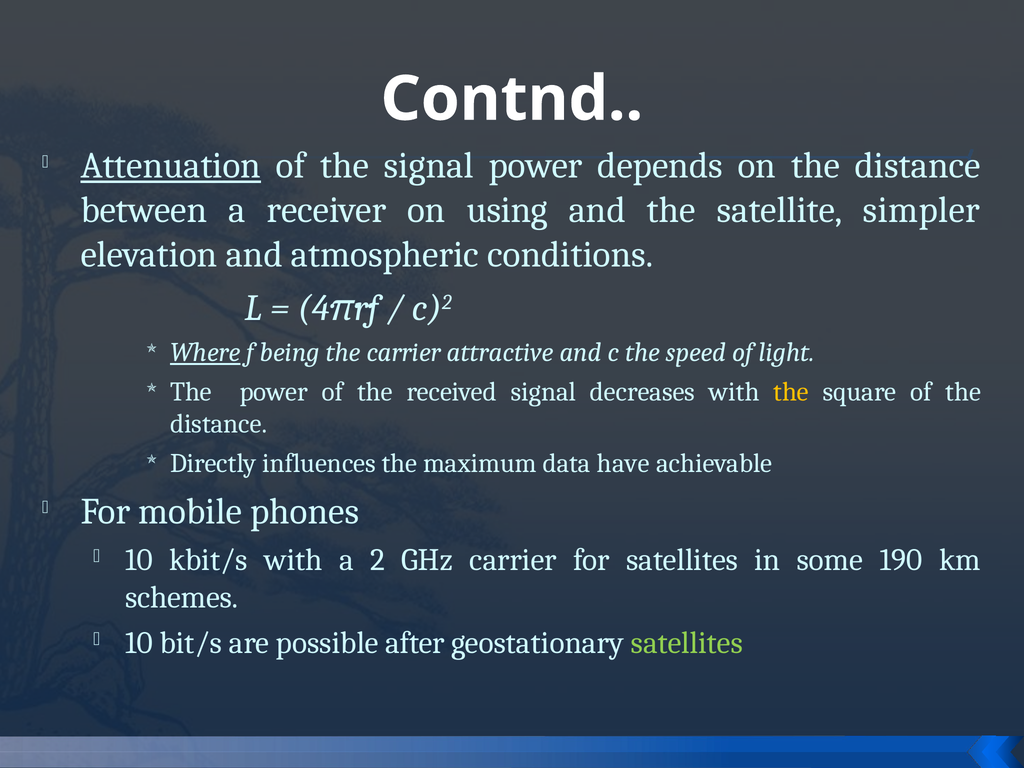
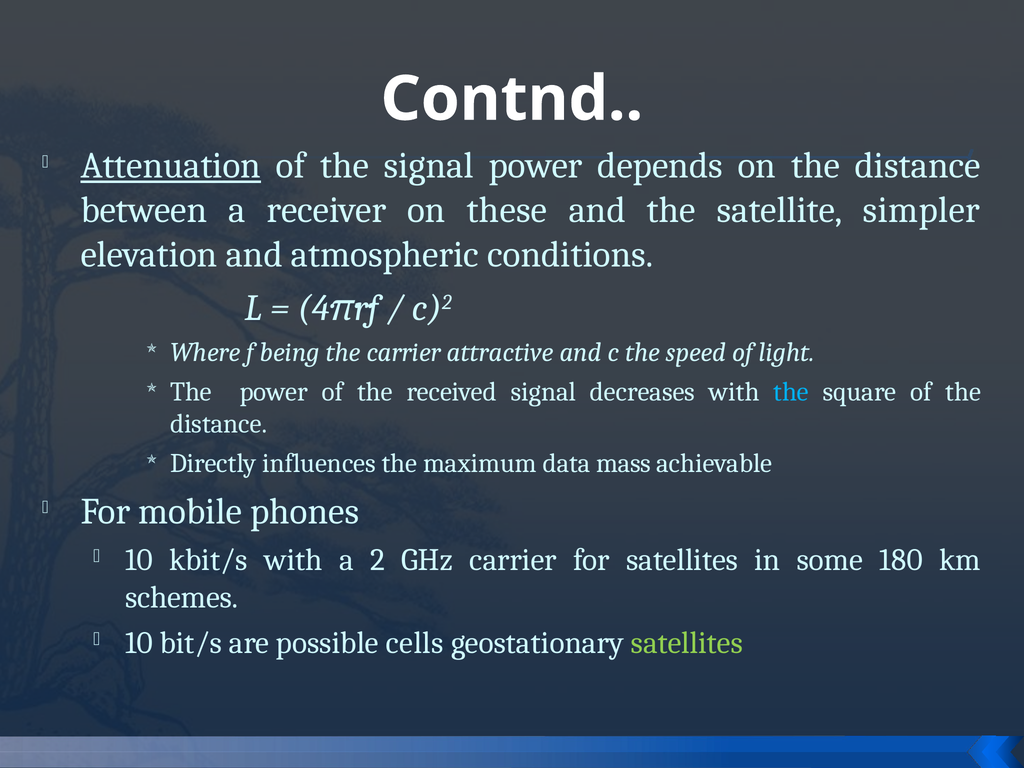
using: using -> these
Where underline: present -> none
the at (791, 392) colour: yellow -> light blue
have: have -> mass
190: 190 -> 180
after: after -> cells
